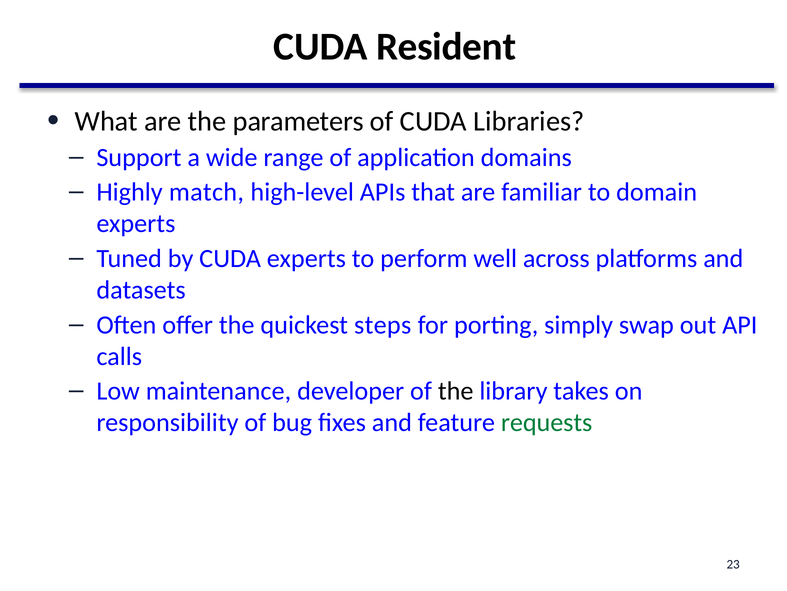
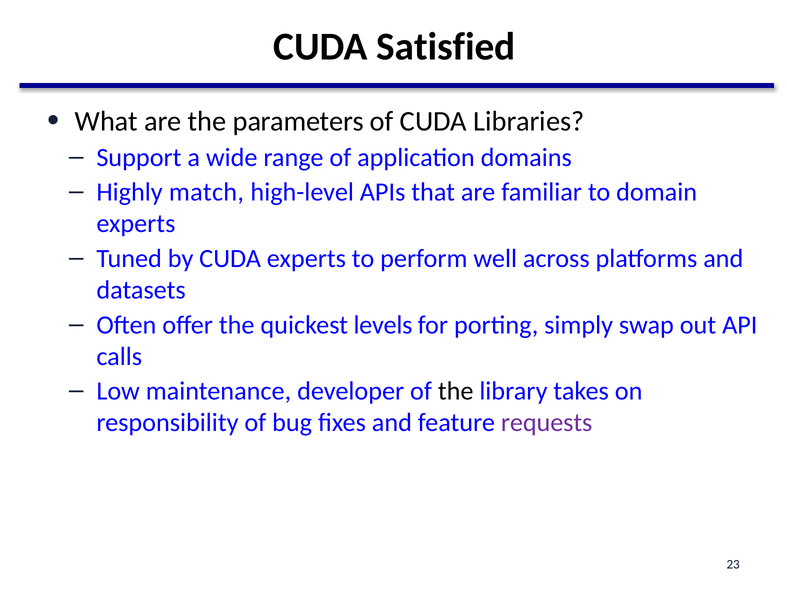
Resident: Resident -> Satisfied
steps: steps -> levels
requests colour: green -> purple
